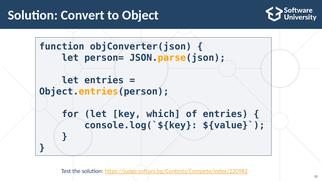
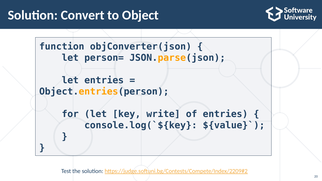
which: which -> write
